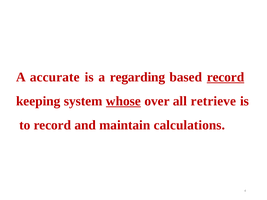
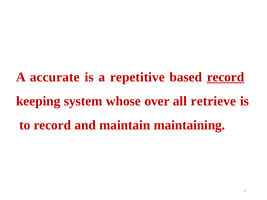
regarding: regarding -> repetitive
whose underline: present -> none
calculations: calculations -> maintaining
